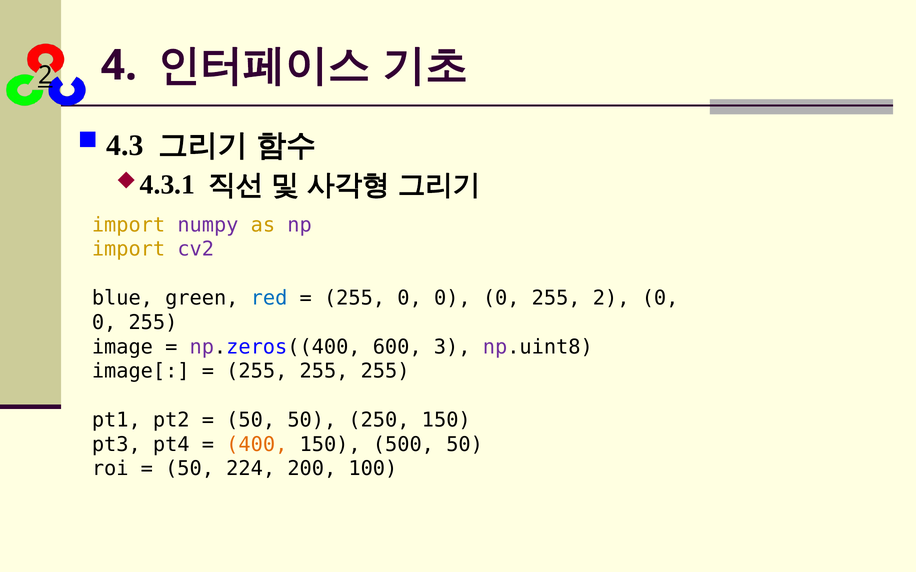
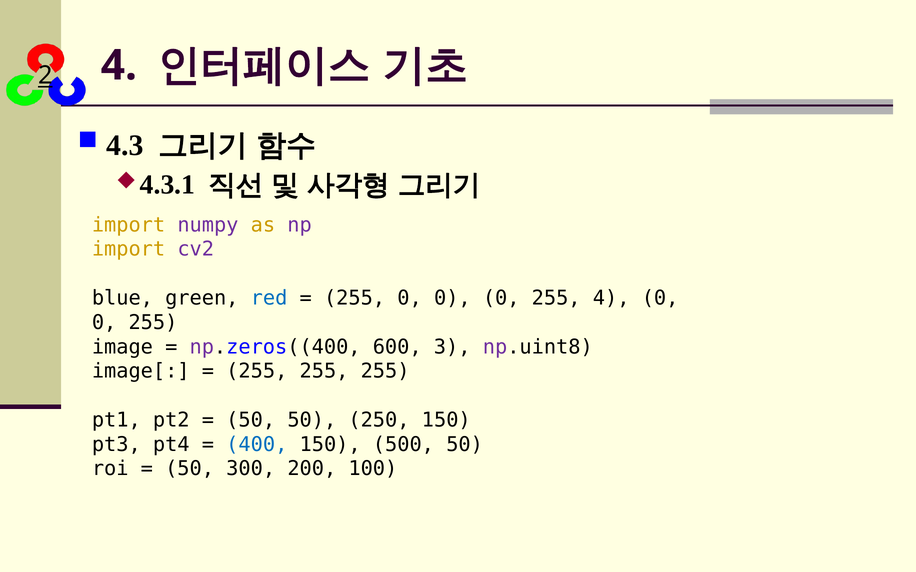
255 2: 2 -> 4
400 colour: orange -> blue
224: 224 -> 300
